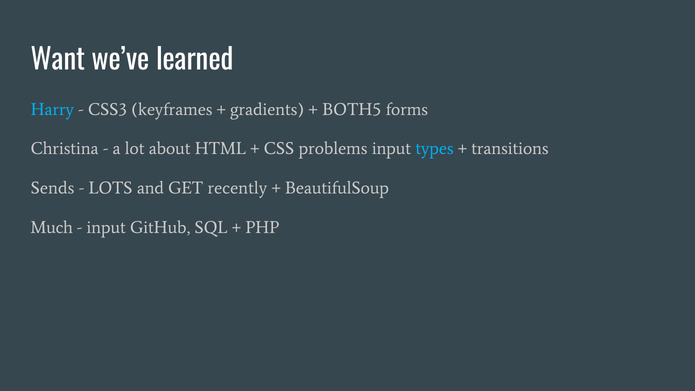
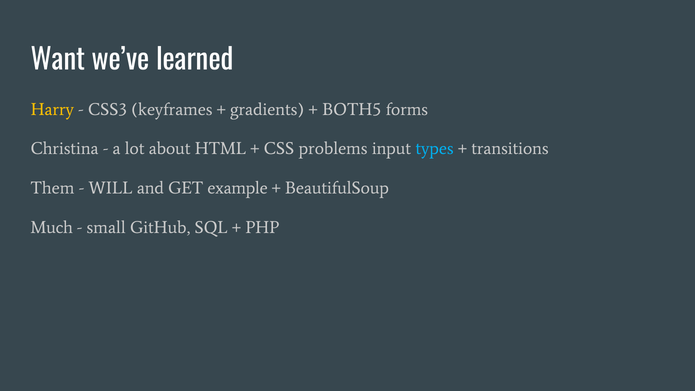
Harry colour: light blue -> yellow
Sends: Sends -> Them
LOTS: LOTS -> WILL
recently: recently -> example
input at (106, 228): input -> small
